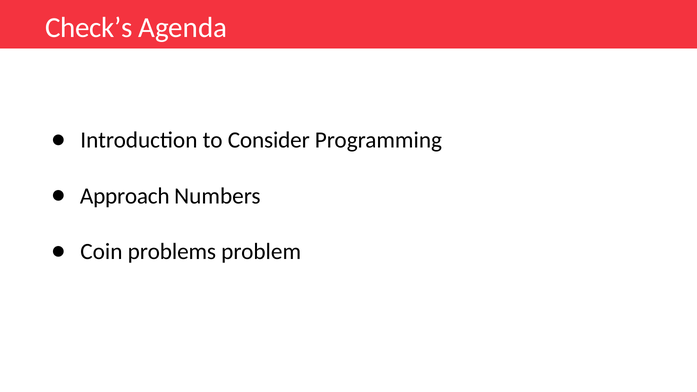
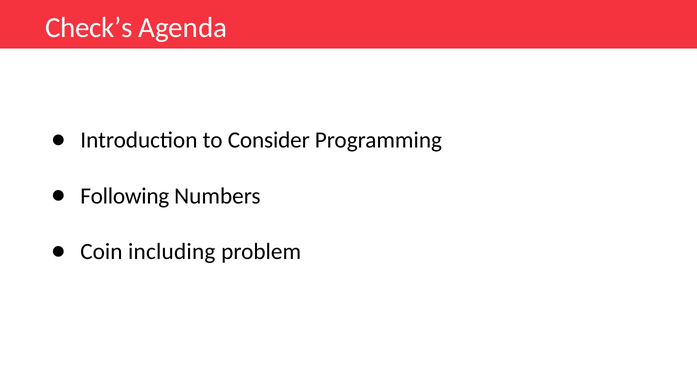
Approach: Approach -> Following
problems: problems -> including
